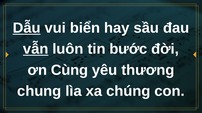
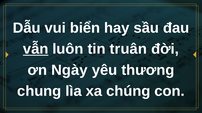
Dẫu underline: present -> none
bước: bước -> truân
Cùng: Cùng -> Ngày
